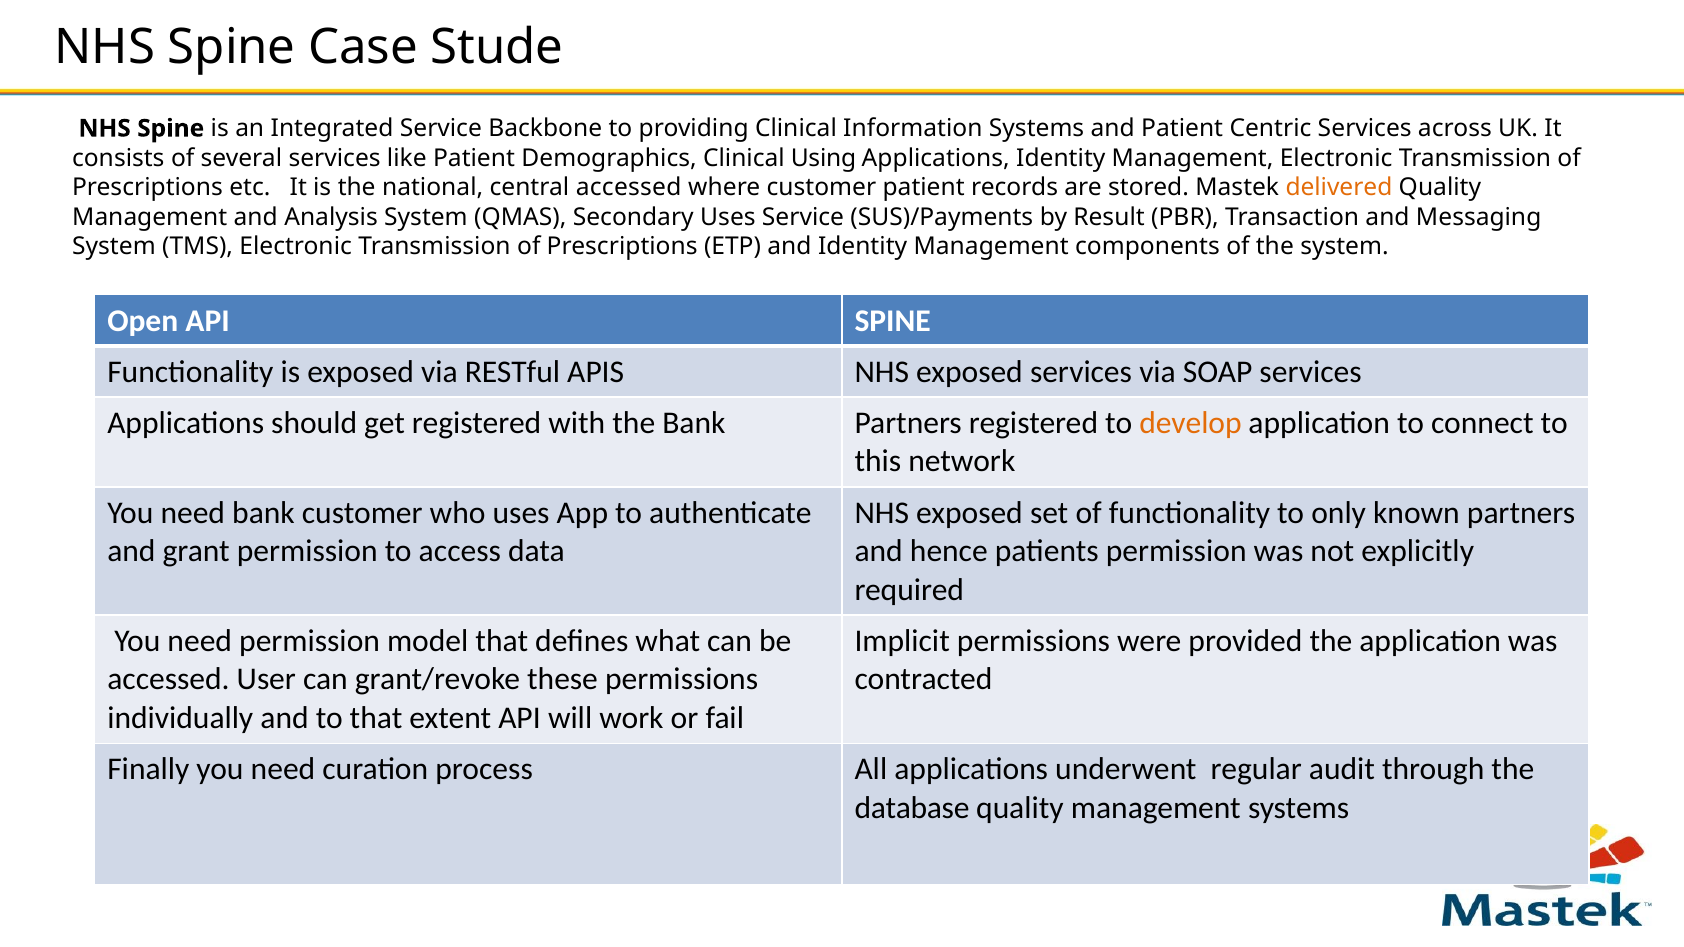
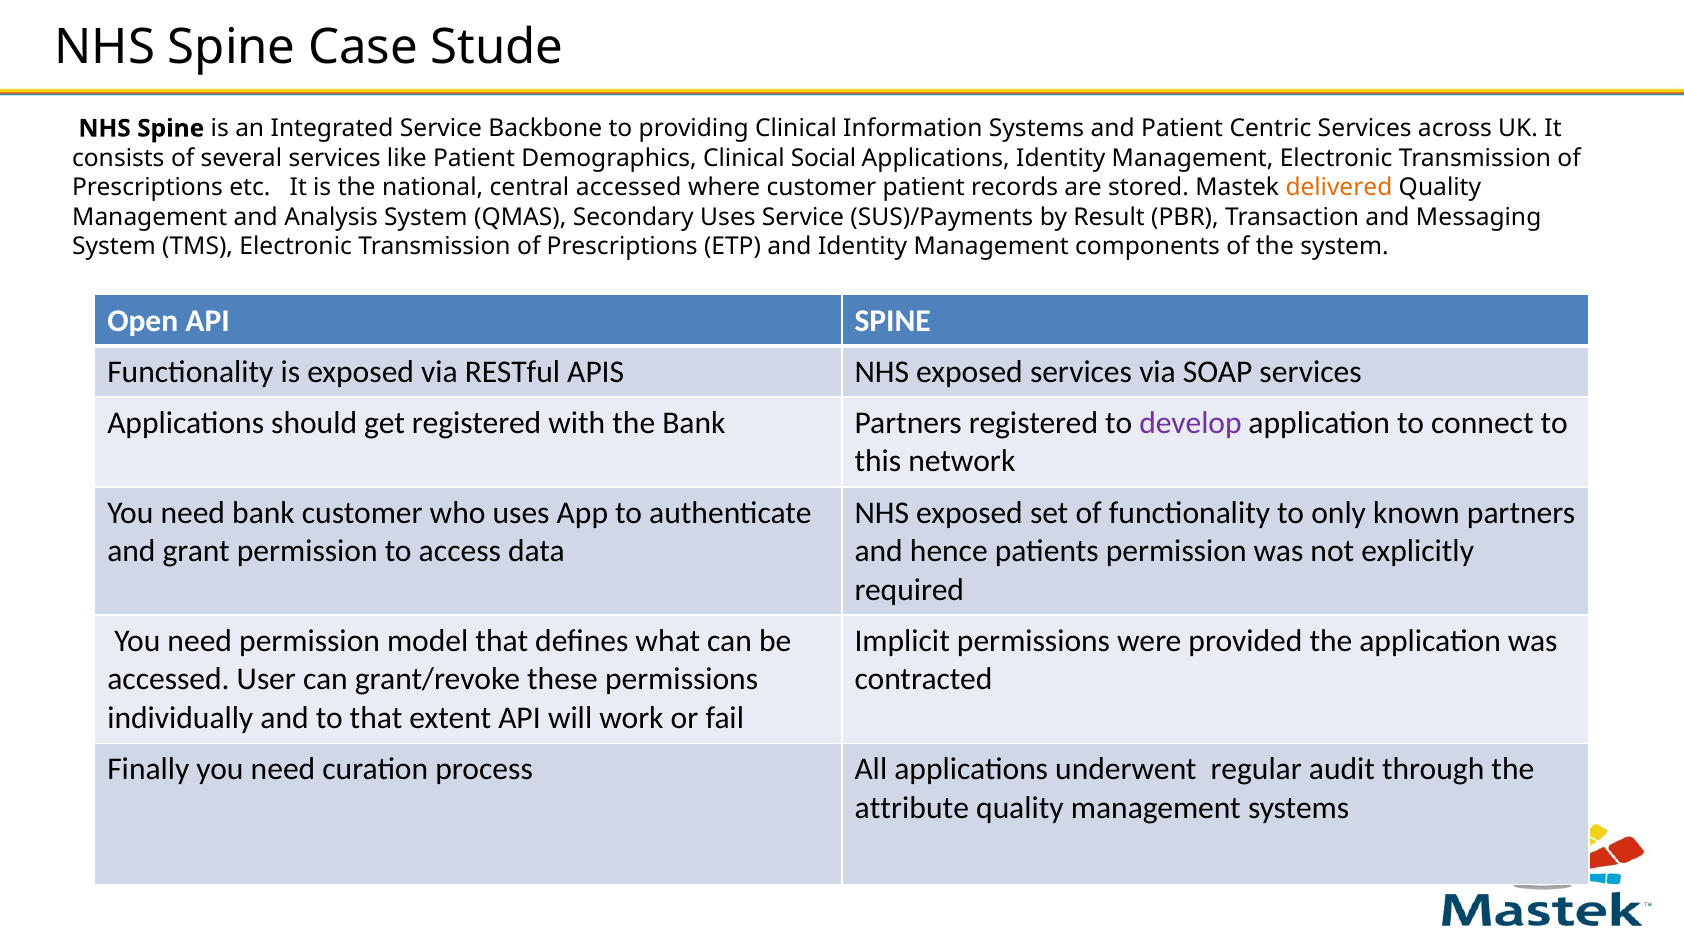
Using: Using -> Social
develop colour: orange -> purple
database: database -> attribute
